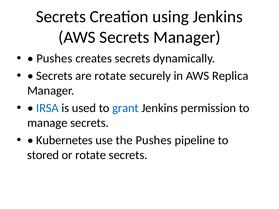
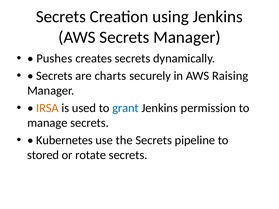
are rotate: rotate -> charts
Replica: Replica -> Raising
IRSA colour: blue -> orange
the Pushes: Pushes -> Secrets
